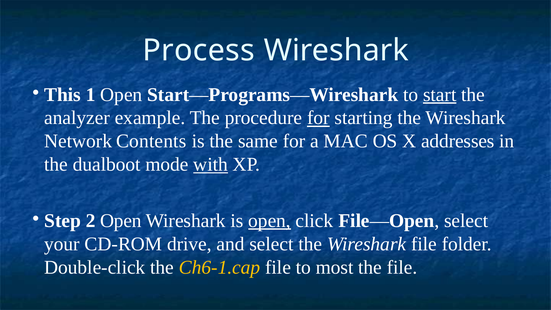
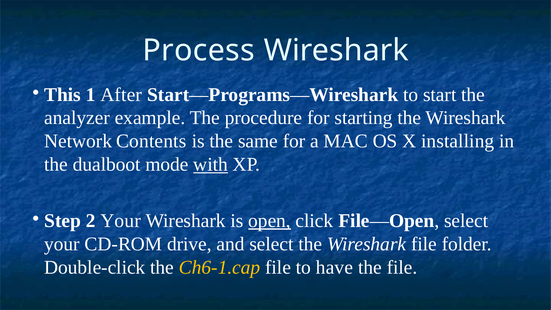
1 Open: Open -> After
start underline: present -> none
for at (318, 118) underline: present -> none
addresses: addresses -> installing
2 Open: Open -> Your
most: most -> have
